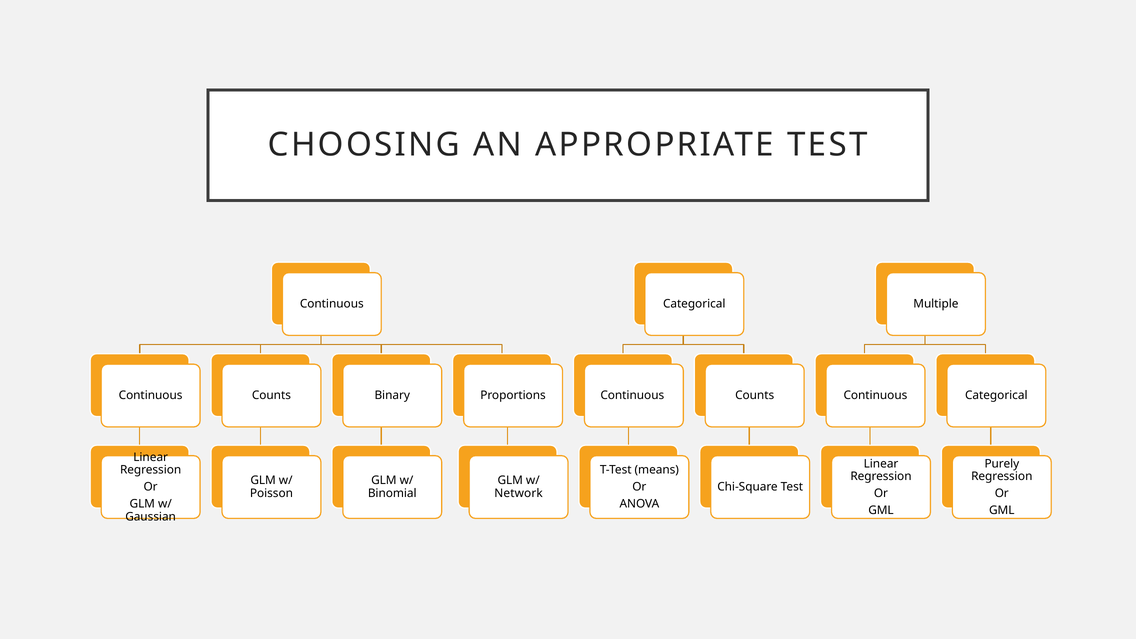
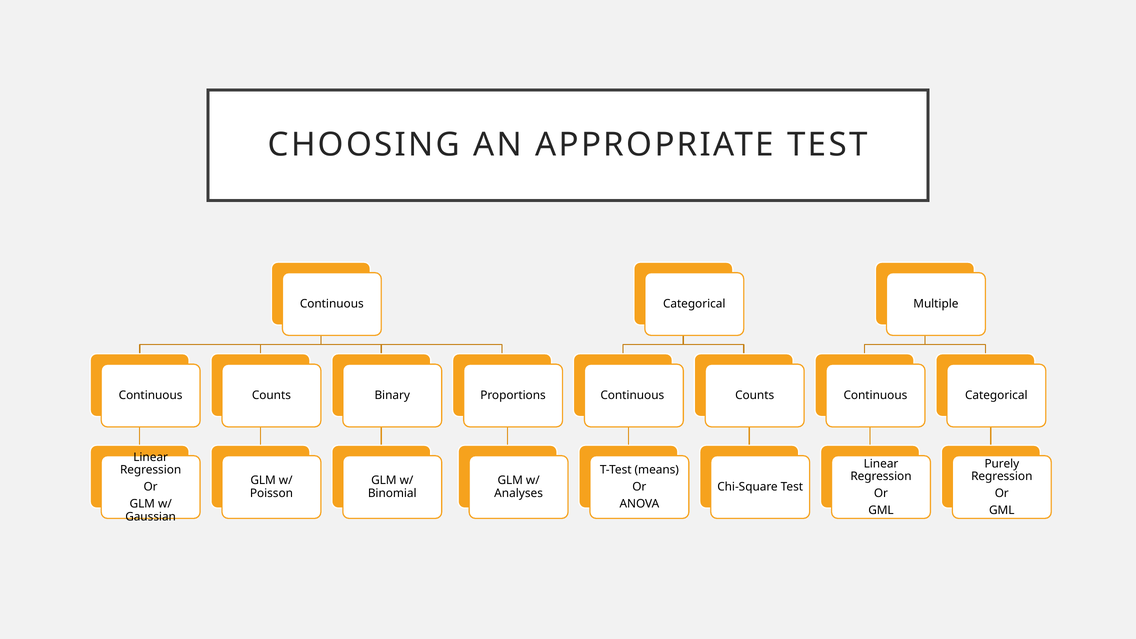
Network: Network -> Analyses
